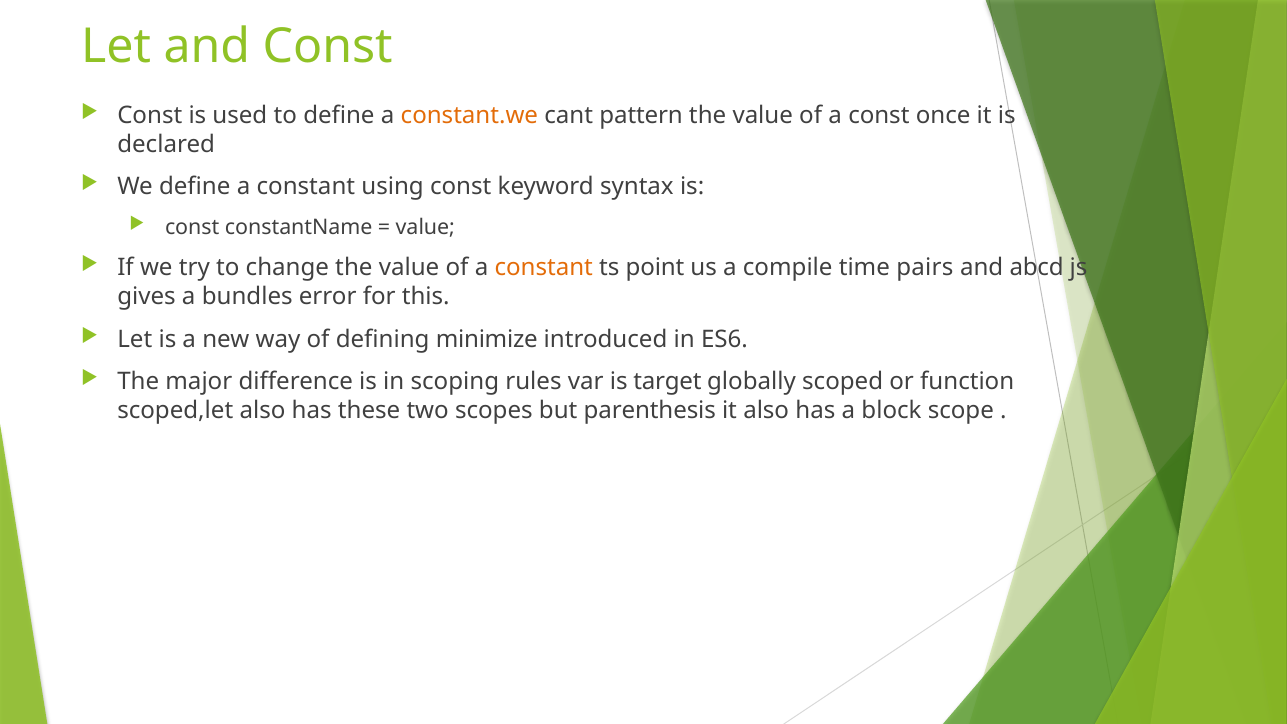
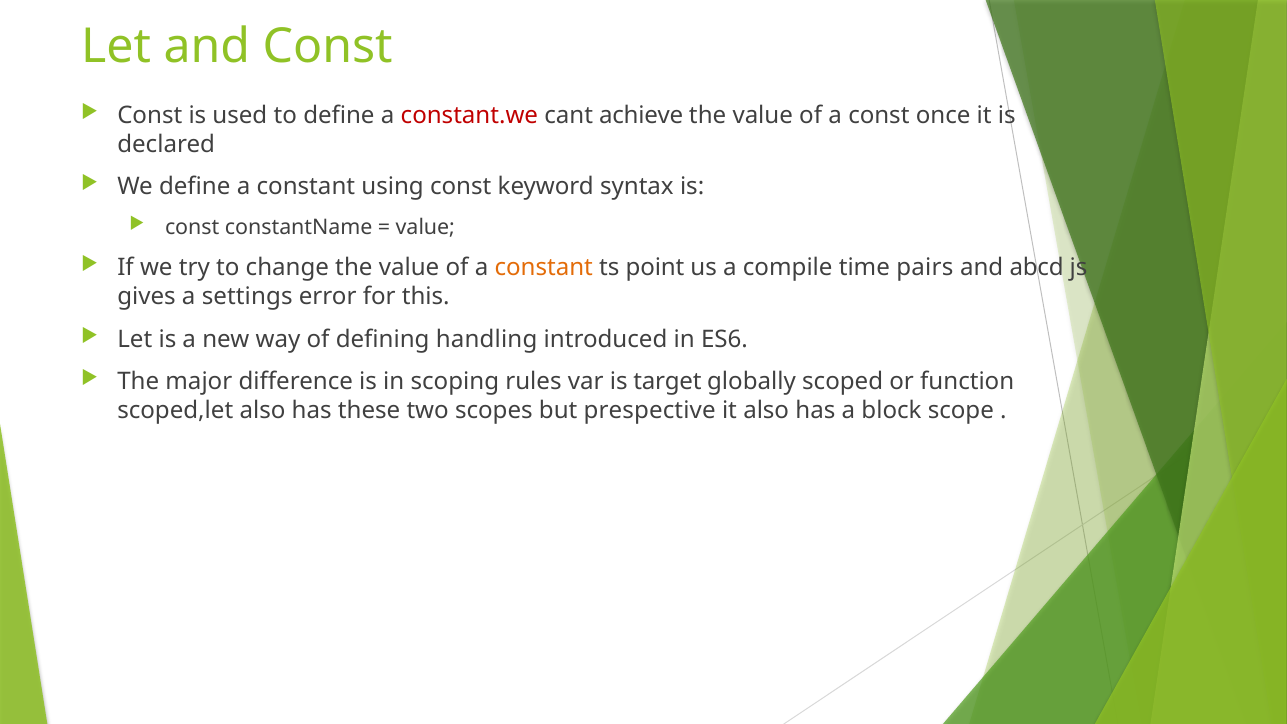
constant.we colour: orange -> red
pattern: pattern -> achieve
bundles: bundles -> settings
minimize: minimize -> handling
parenthesis: parenthesis -> prespective
